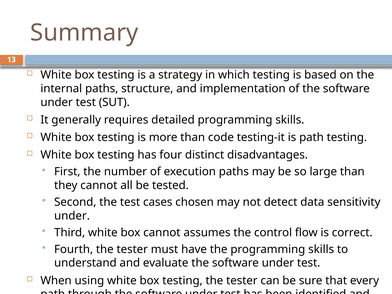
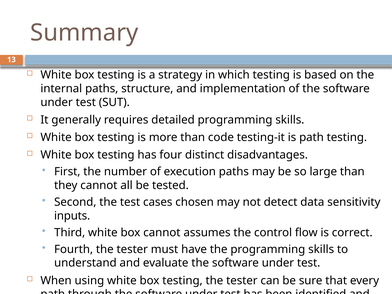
under at (72, 216): under -> inputs
